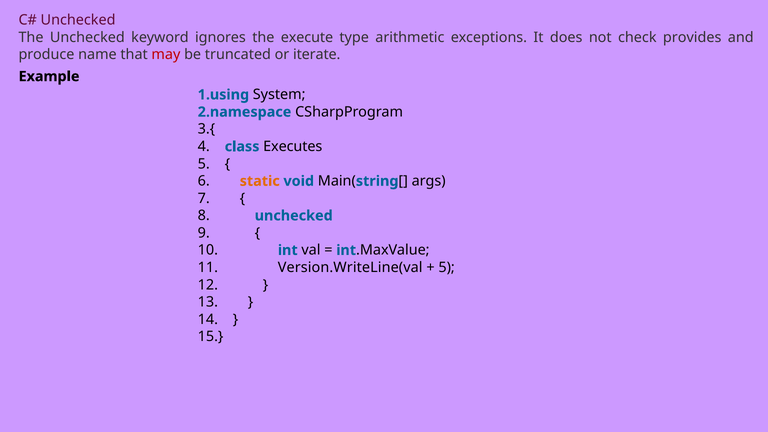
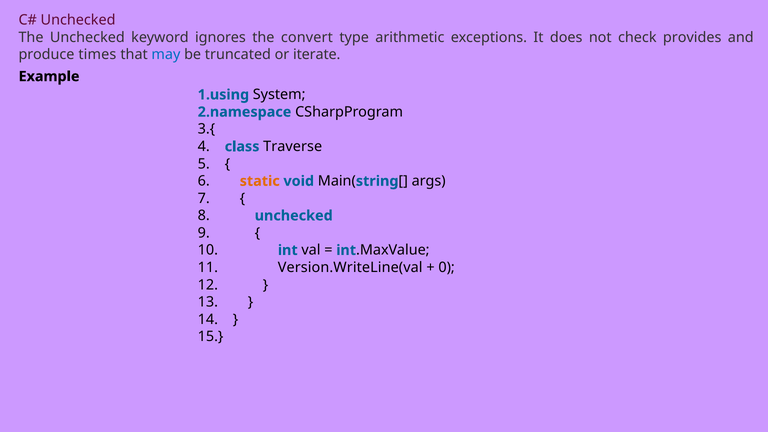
execute: execute -> convert
name: name -> times
may colour: red -> blue
Executes: Executes -> Traverse
5 at (447, 267): 5 -> 0
